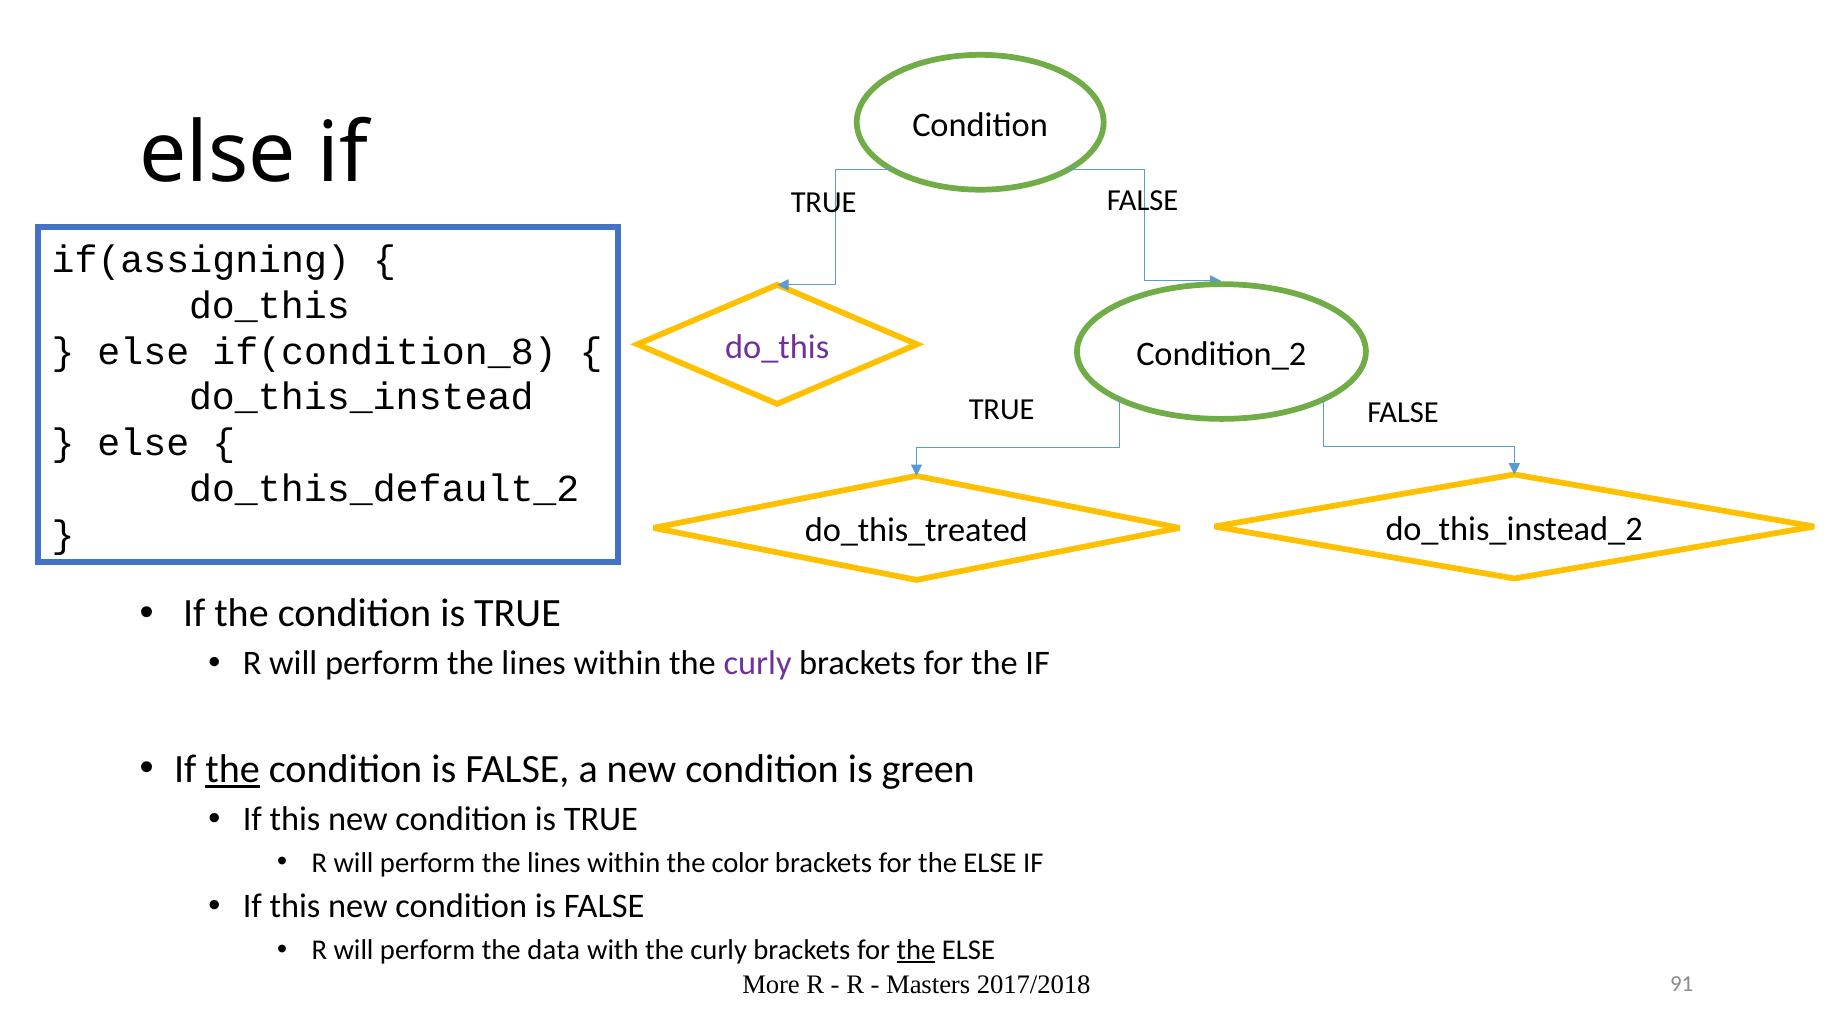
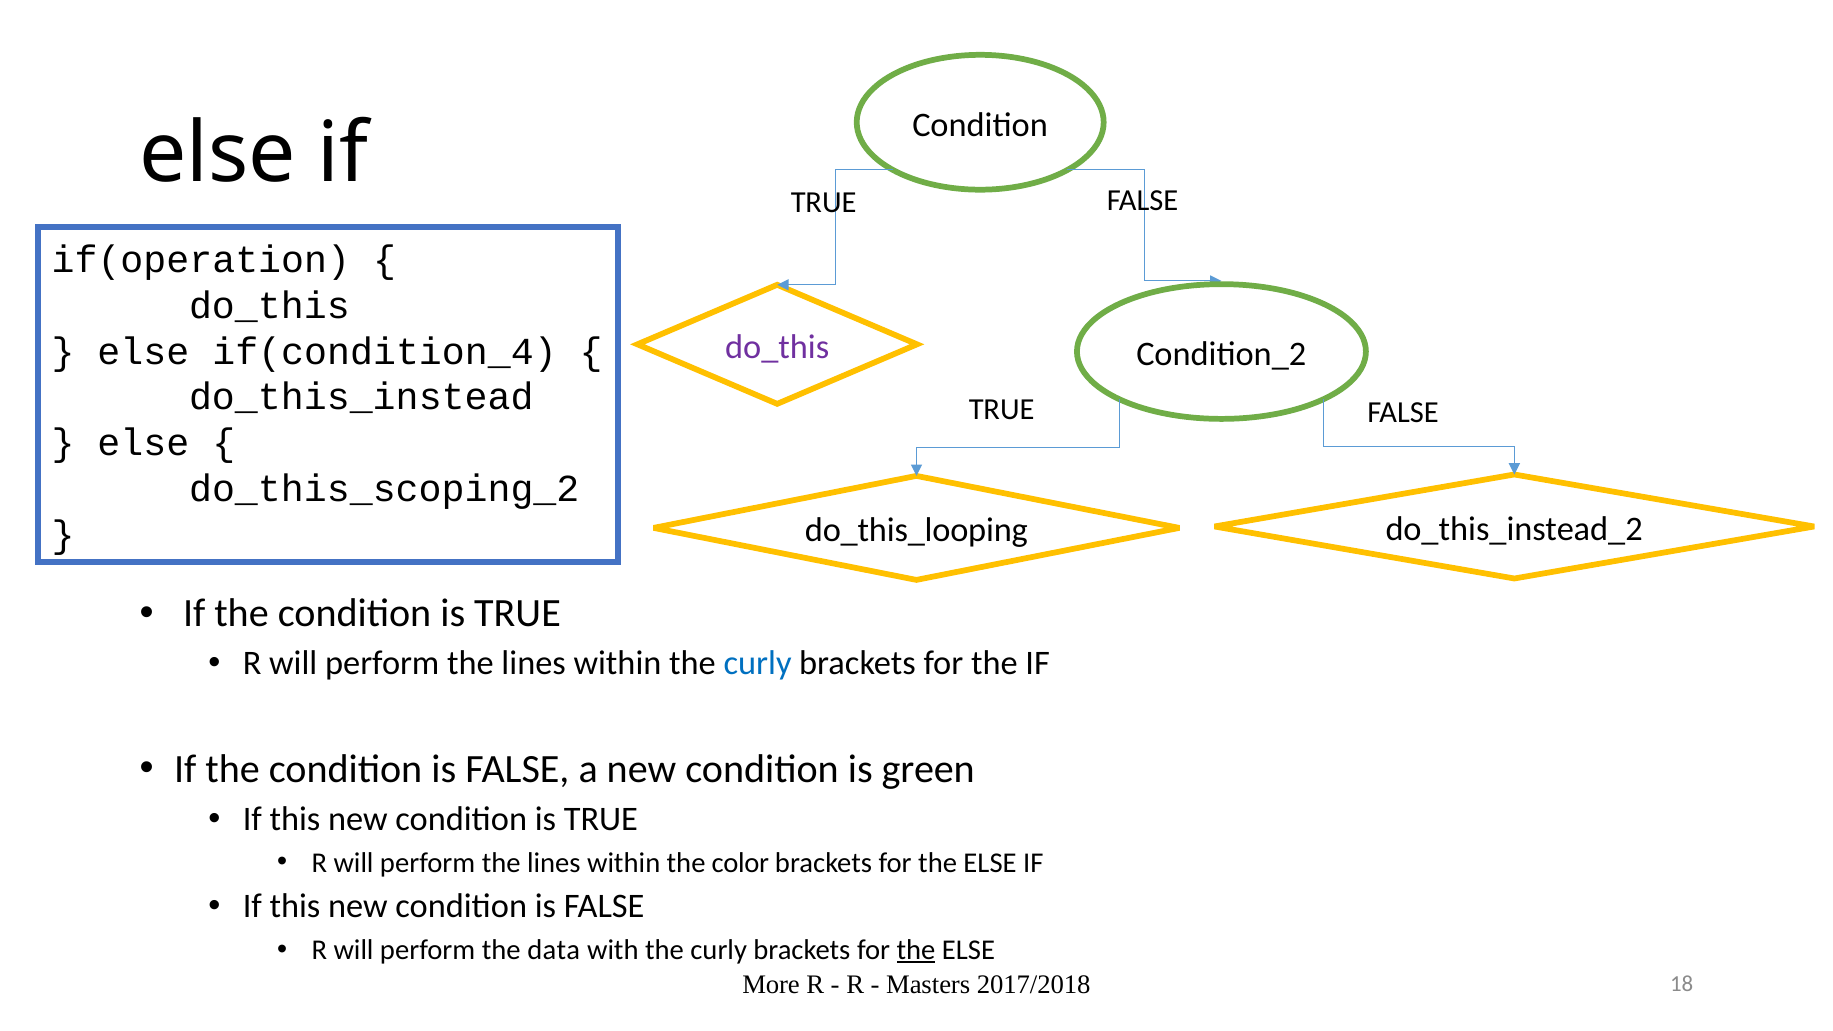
if(assigning: if(assigning -> if(operation
if(condition_8: if(condition_8 -> if(condition_4
do_this_default_2: do_this_default_2 -> do_this_scoping_2
do_this_treated: do_this_treated -> do_this_looping
curly at (758, 663) colour: purple -> blue
the at (233, 769) underline: present -> none
91: 91 -> 18
